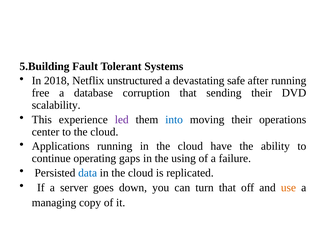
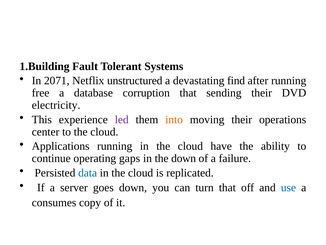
5.Building: 5.Building -> 1.Building
2018: 2018 -> 2071
safe: safe -> find
scalability: scalability -> electricity
into colour: blue -> orange
the using: using -> down
use colour: orange -> blue
managing: managing -> consumes
